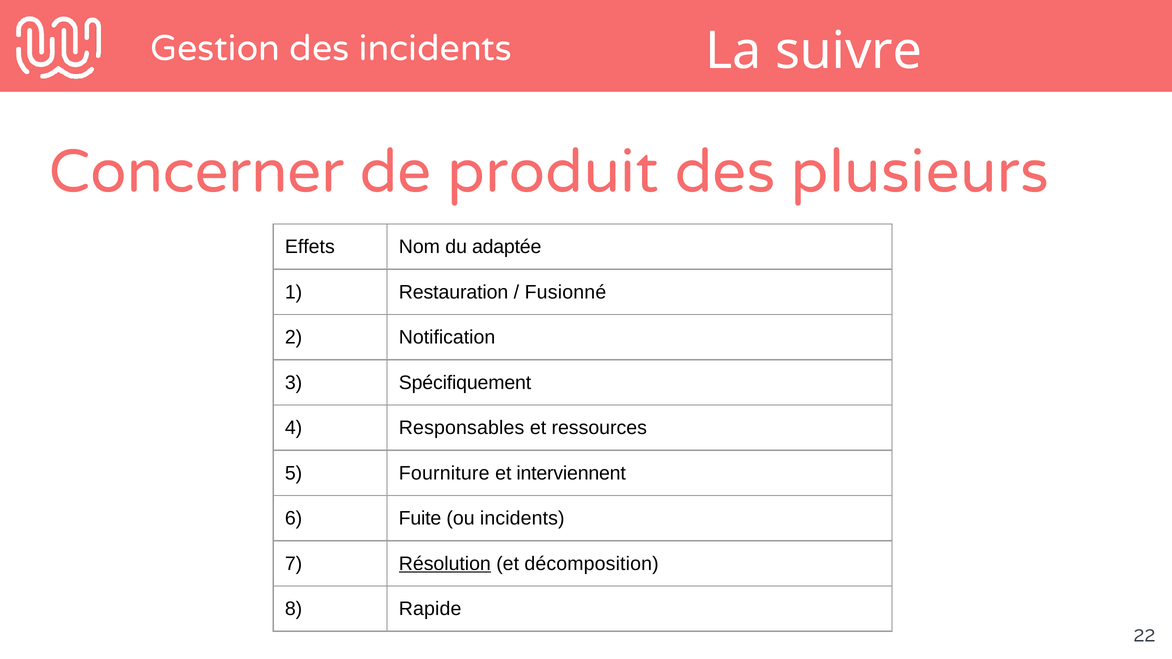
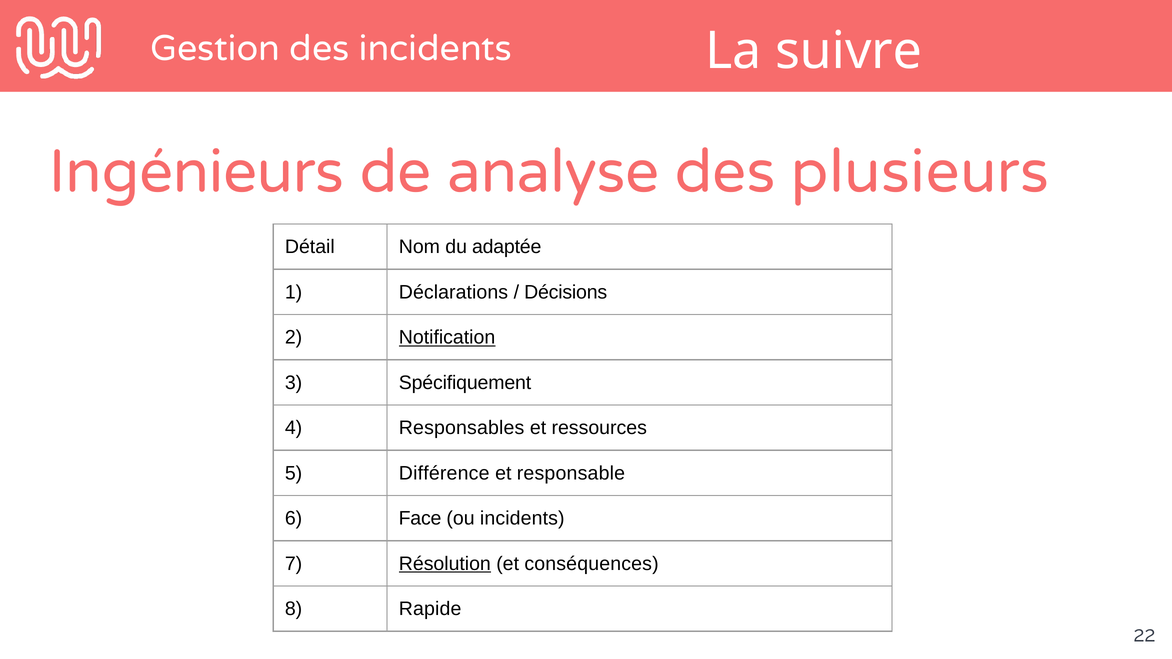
Concerner: Concerner -> Ingénieurs
produit: produit -> analyse
Effets: Effets -> Détail
Restauration: Restauration -> Déclarations
Fusionné: Fusionné -> Décisions
Notification underline: none -> present
Fourniture: Fourniture -> Différence
interviennent: interviennent -> responsable
Fuite: Fuite -> Face
décomposition: décomposition -> conséquences
